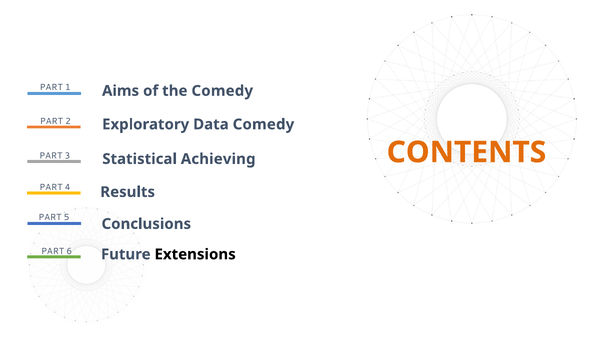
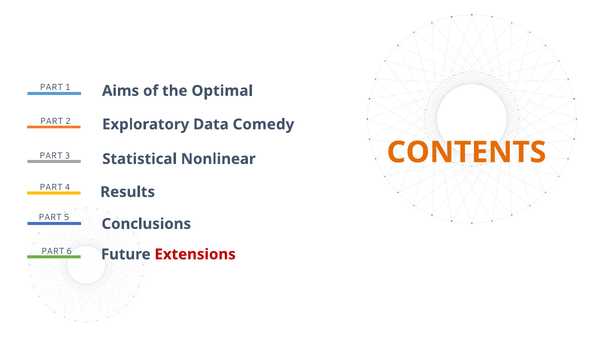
the Comedy: Comedy -> Optimal
Achieving: Achieving -> Nonlinear
Extensions colour: black -> red
